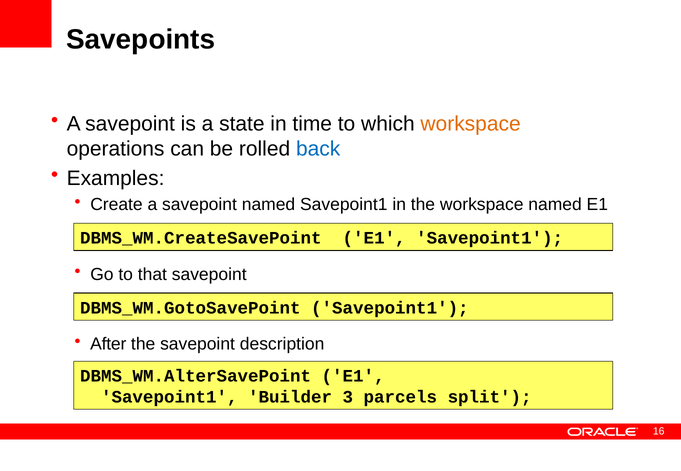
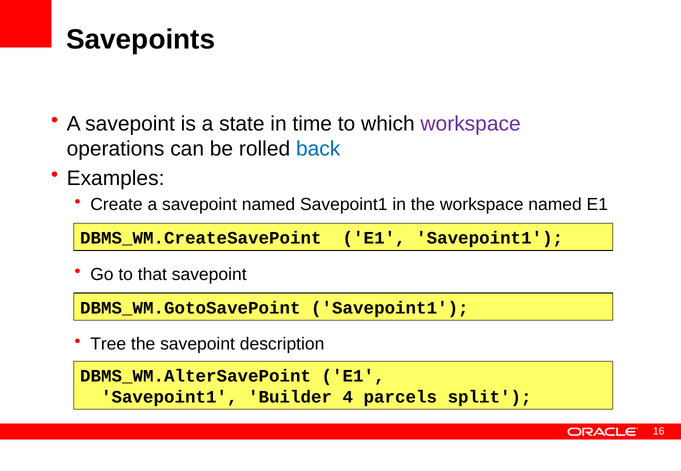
workspace at (471, 124) colour: orange -> purple
After: After -> Tree
3: 3 -> 4
